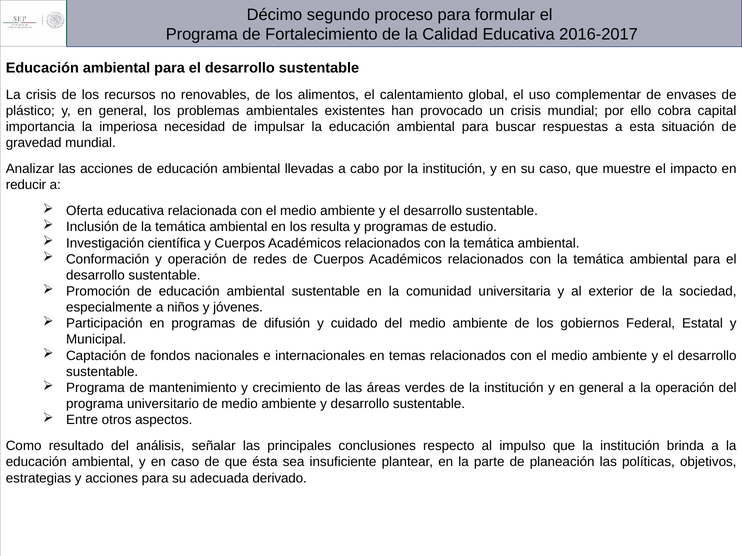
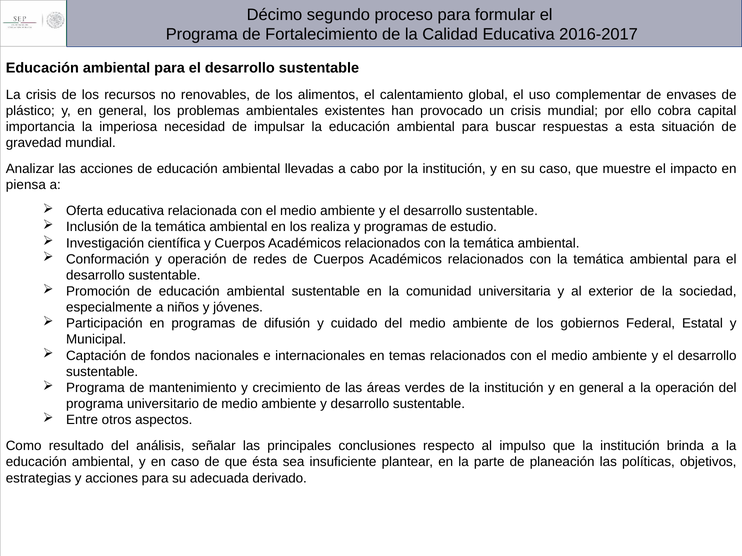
reducir: reducir -> piensa
resulta: resulta -> realiza
